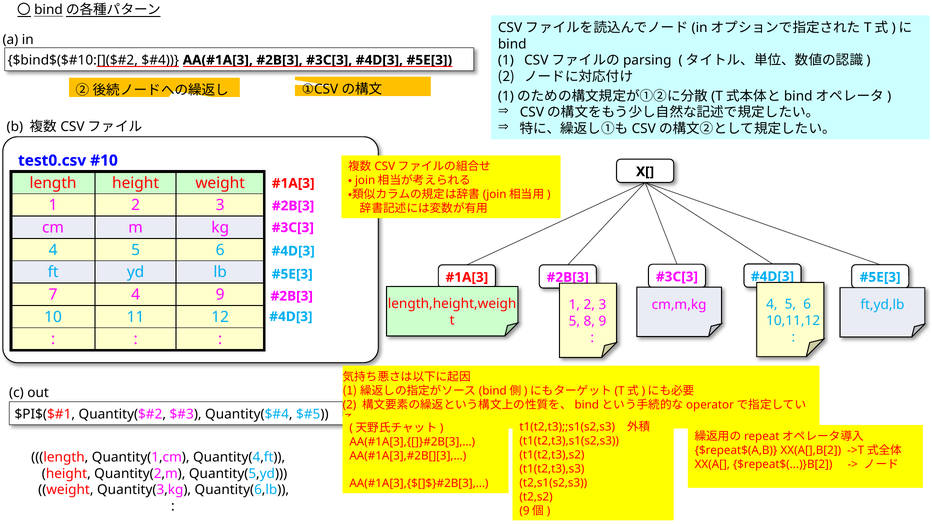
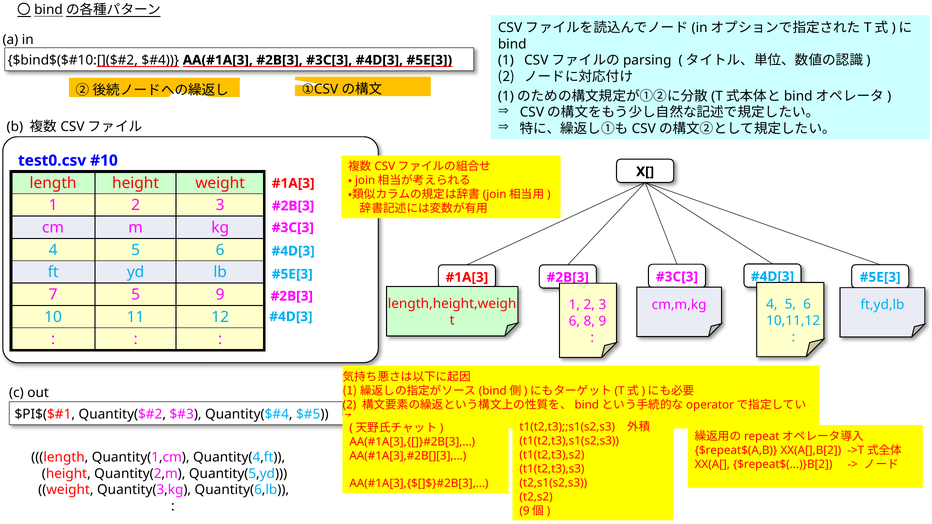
7 4: 4 -> 5
5 at (574, 321): 5 -> 6
